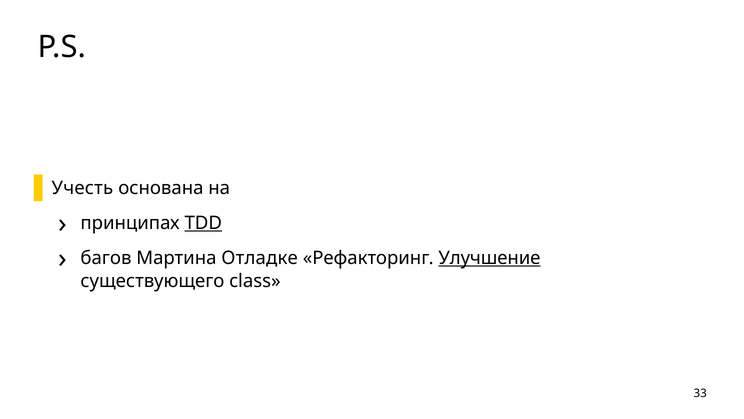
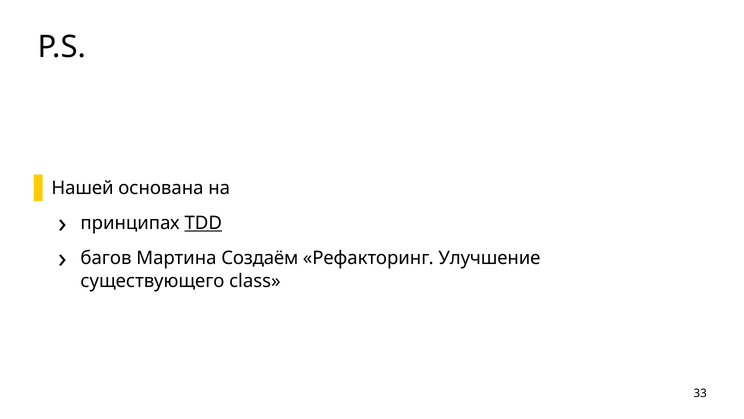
Учесть: Учесть -> Нашей
Отладке: Отладке -> Создаём
Улучшение underline: present -> none
